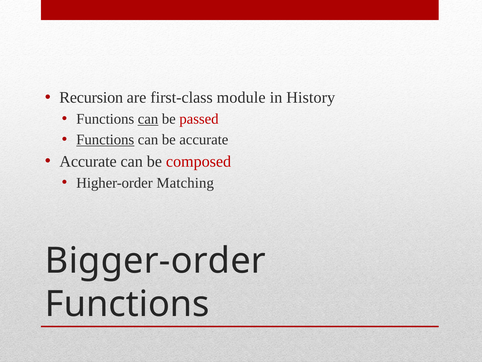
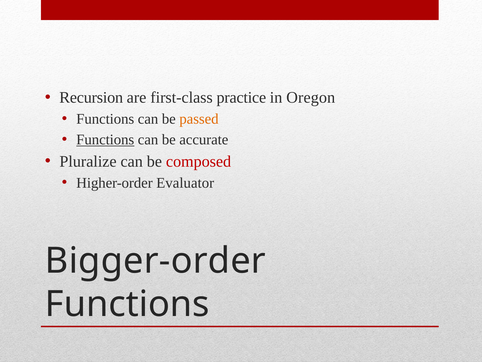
module: module -> practice
History: History -> Oregon
can at (148, 119) underline: present -> none
passed colour: red -> orange
Accurate at (88, 161): Accurate -> Pluralize
Matching: Matching -> Evaluator
